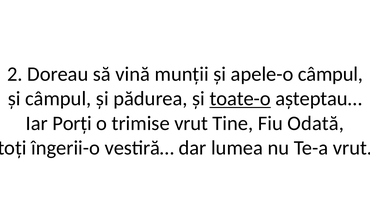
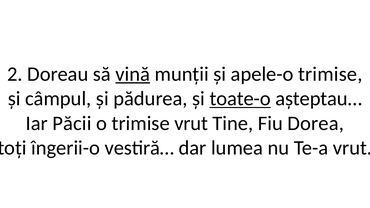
vină underline: none -> present
apele-o câmpul: câmpul -> trimise
Porți: Porți -> Păcii
Odată: Odată -> Dorea
